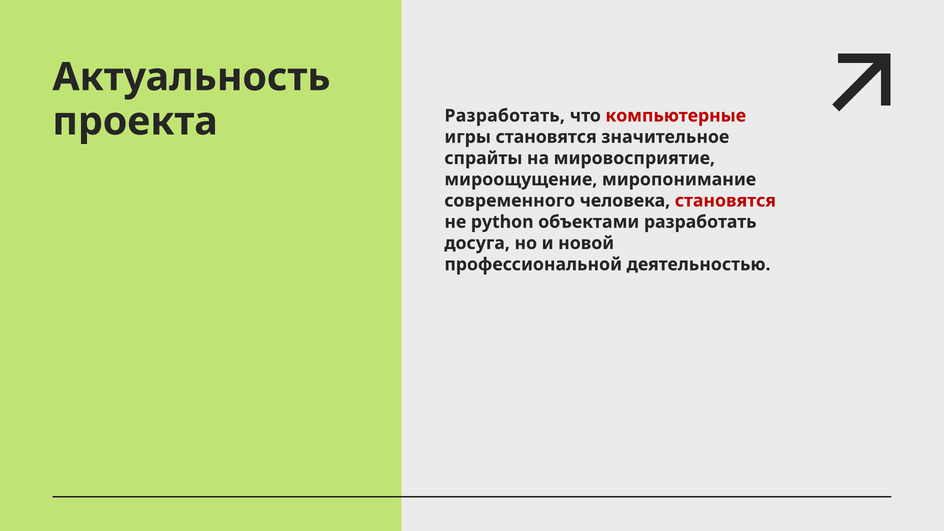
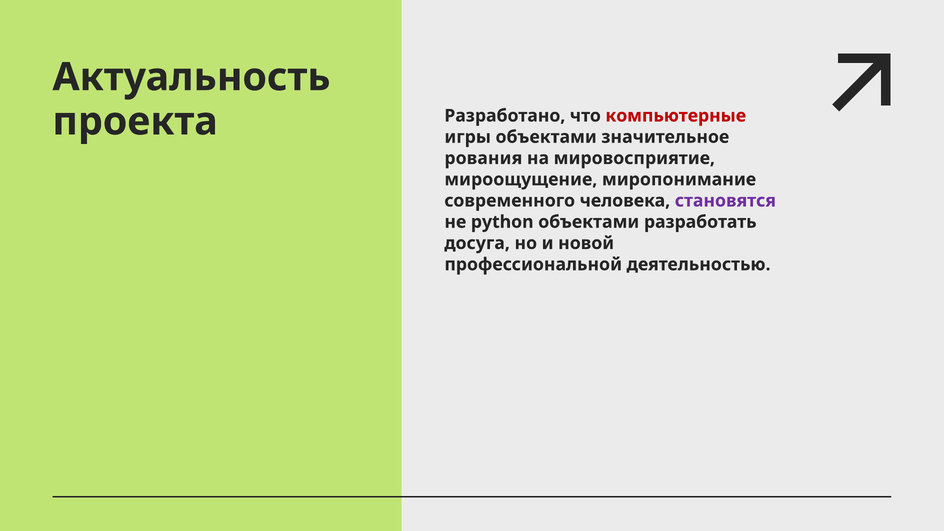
проекта Разработать: Разработать -> Разработано
игры становятся: становятся -> объектами
спрайты: спрайты -> рования
становятся at (725, 201) colour: red -> purple
